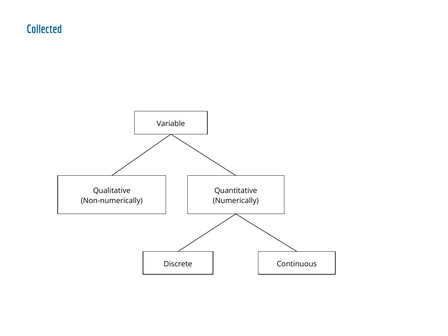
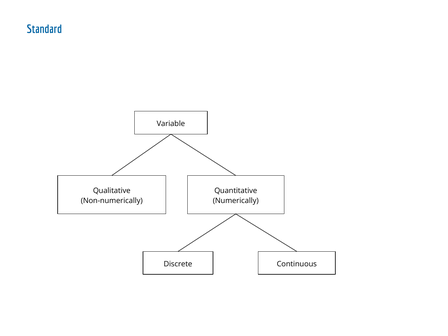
Collected: Collected -> Standard
